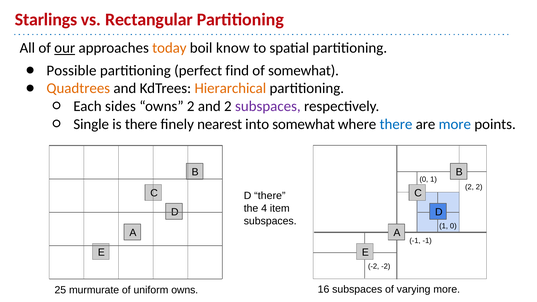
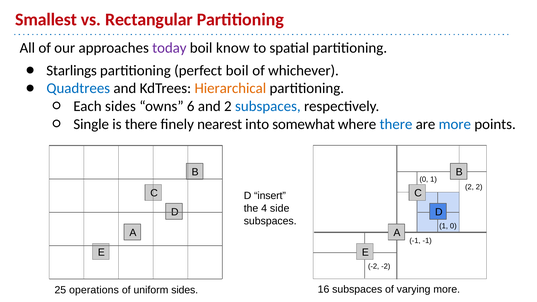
Starlings: Starlings -> Smallest
our underline: present -> none
today colour: orange -> purple
Possible: Possible -> Starlings
perfect find: find -> boil
of somewhat: somewhat -> whichever
Quadtrees colour: orange -> blue
owns 2: 2 -> 6
subspaces at (268, 106) colour: purple -> blue
D there: there -> insert
item: item -> side
murmurate: murmurate -> operations
uniform owns: owns -> sides
